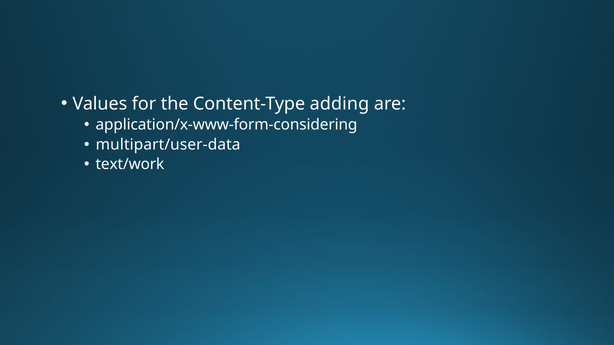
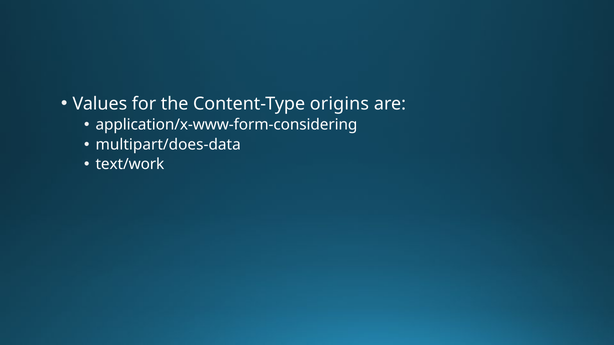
adding: adding -> origins
multipart/user-data: multipart/user-data -> multipart/does-data
